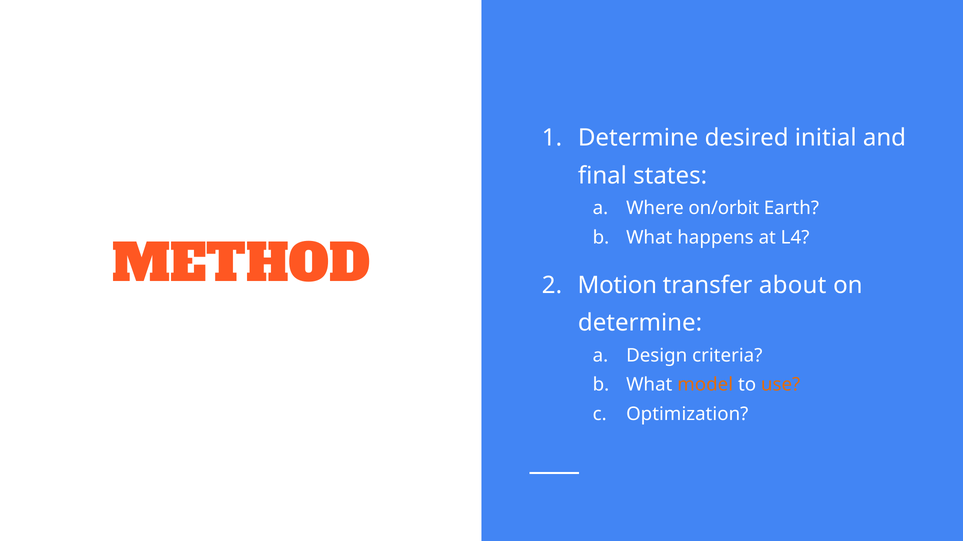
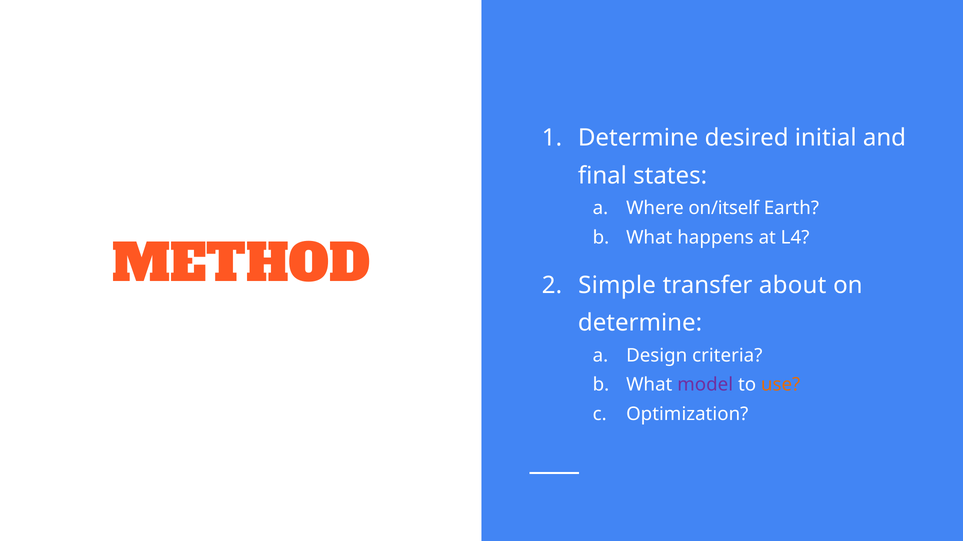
on/orbit: on/orbit -> on/itself
Motion: Motion -> Simple
model colour: orange -> purple
